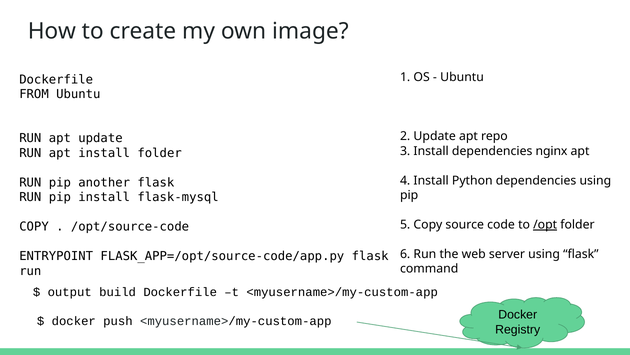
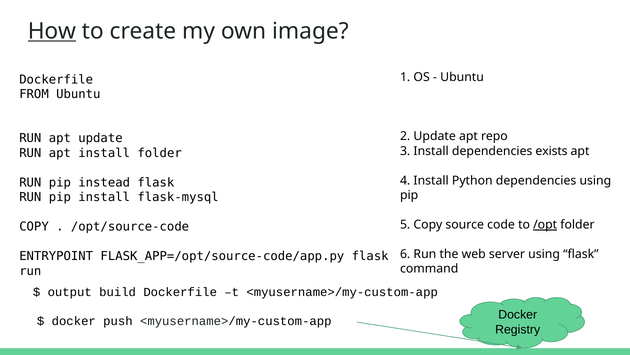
How underline: none -> present
nginx: nginx -> exists
another: another -> instead
